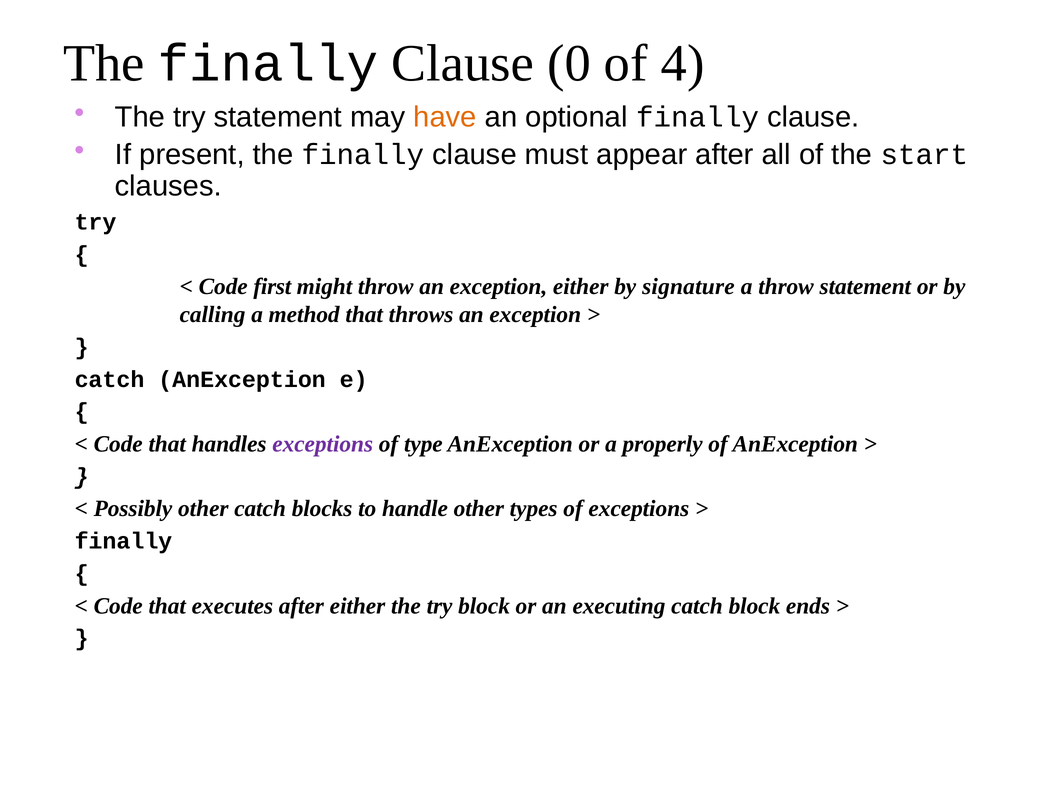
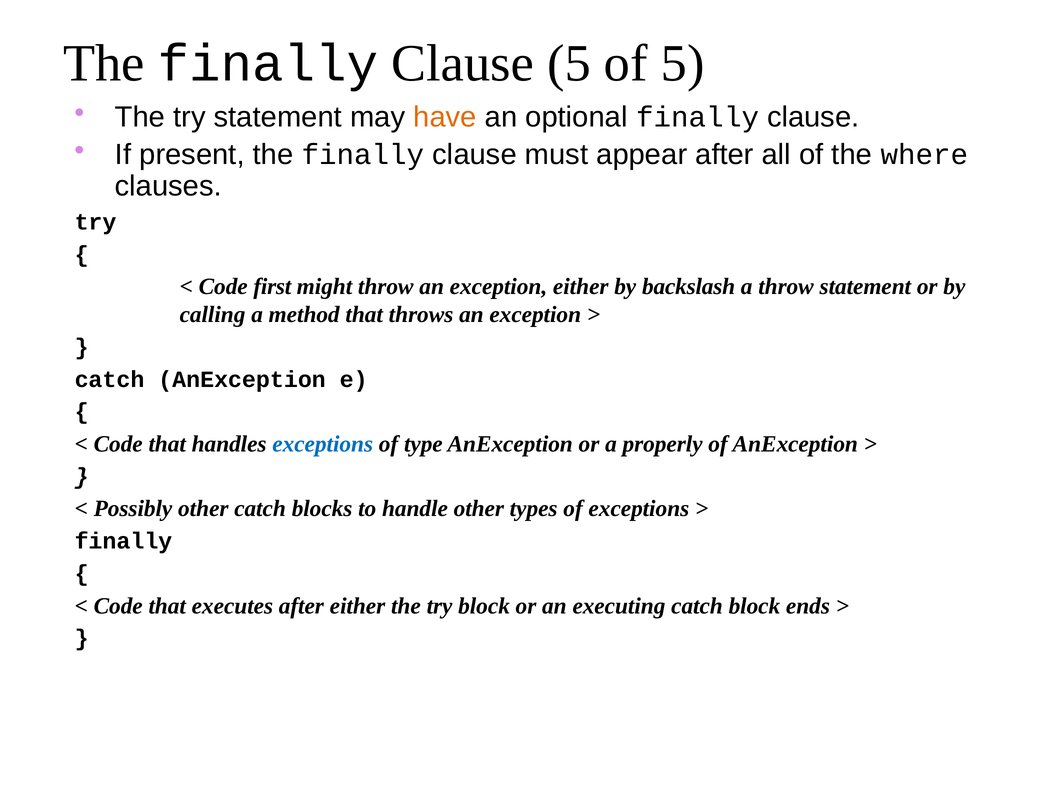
Clause 0: 0 -> 5
of 4: 4 -> 5
start: start -> where
signature: signature -> backslash
exceptions at (323, 444) colour: purple -> blue
